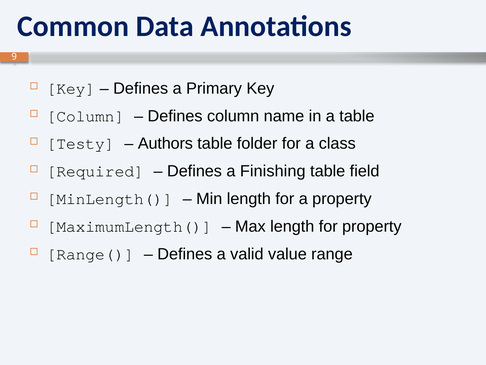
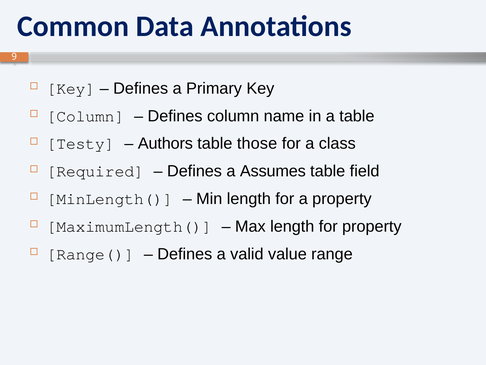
folder: folder -> those
Finishing: Finishing -> Assumes
